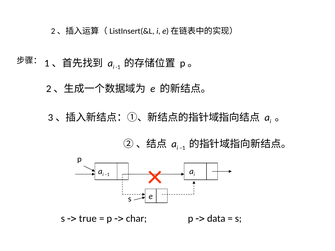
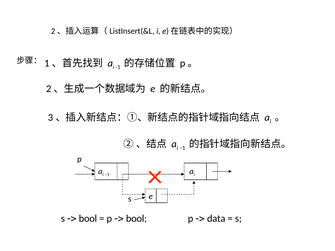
true at (88, 219): true -> bool
char at (136, 219): char -> bool
